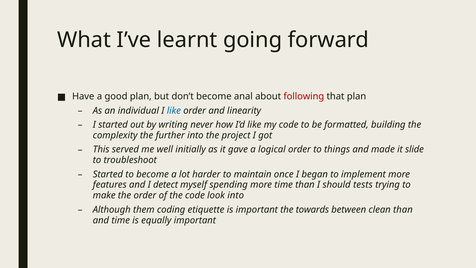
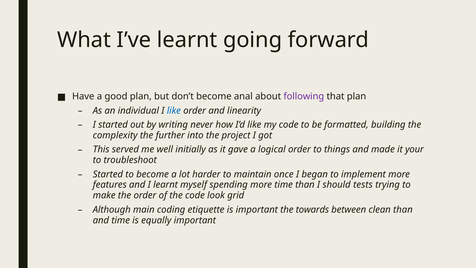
following colour: red -> purple
slide: slide -> your
I detect: detect -> learnt
look into: into -> grid
them: them -> main
